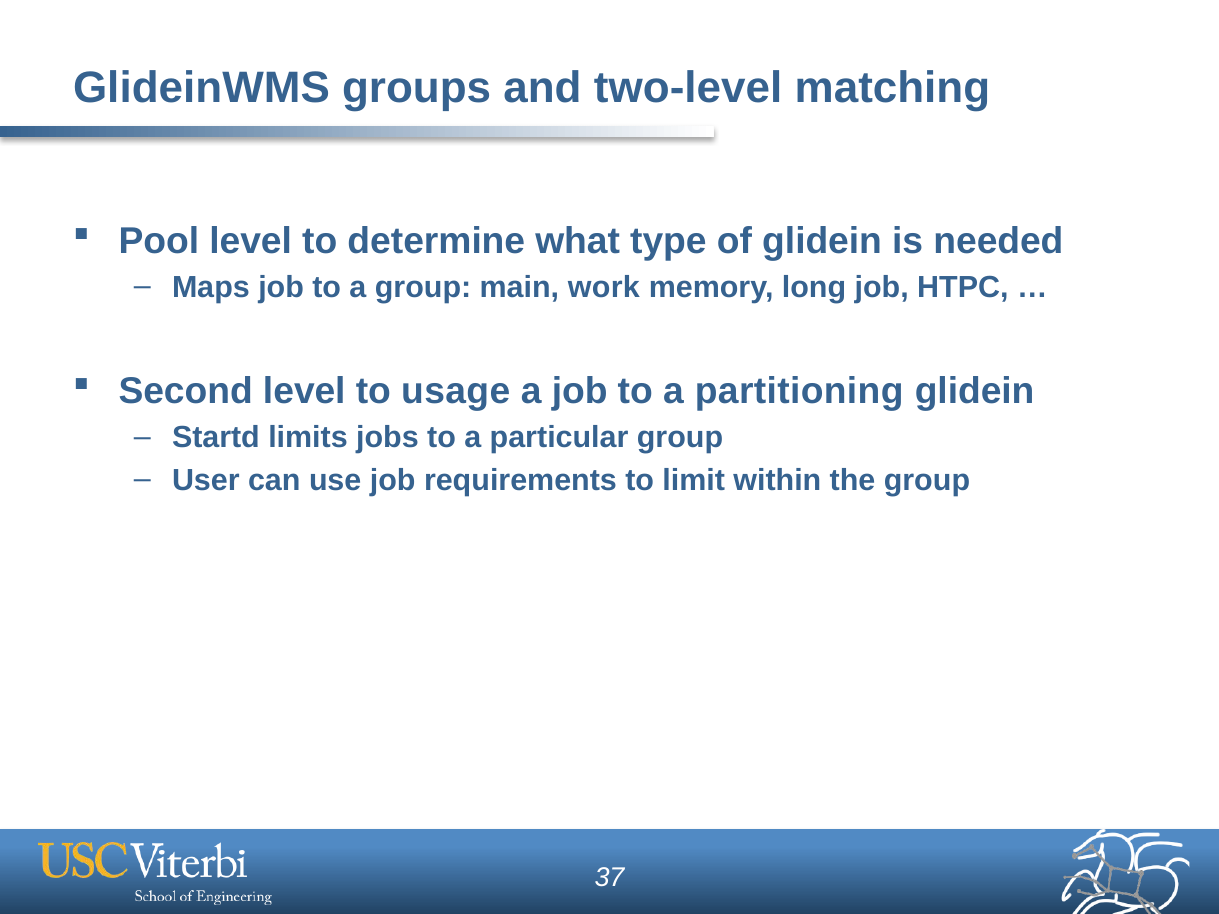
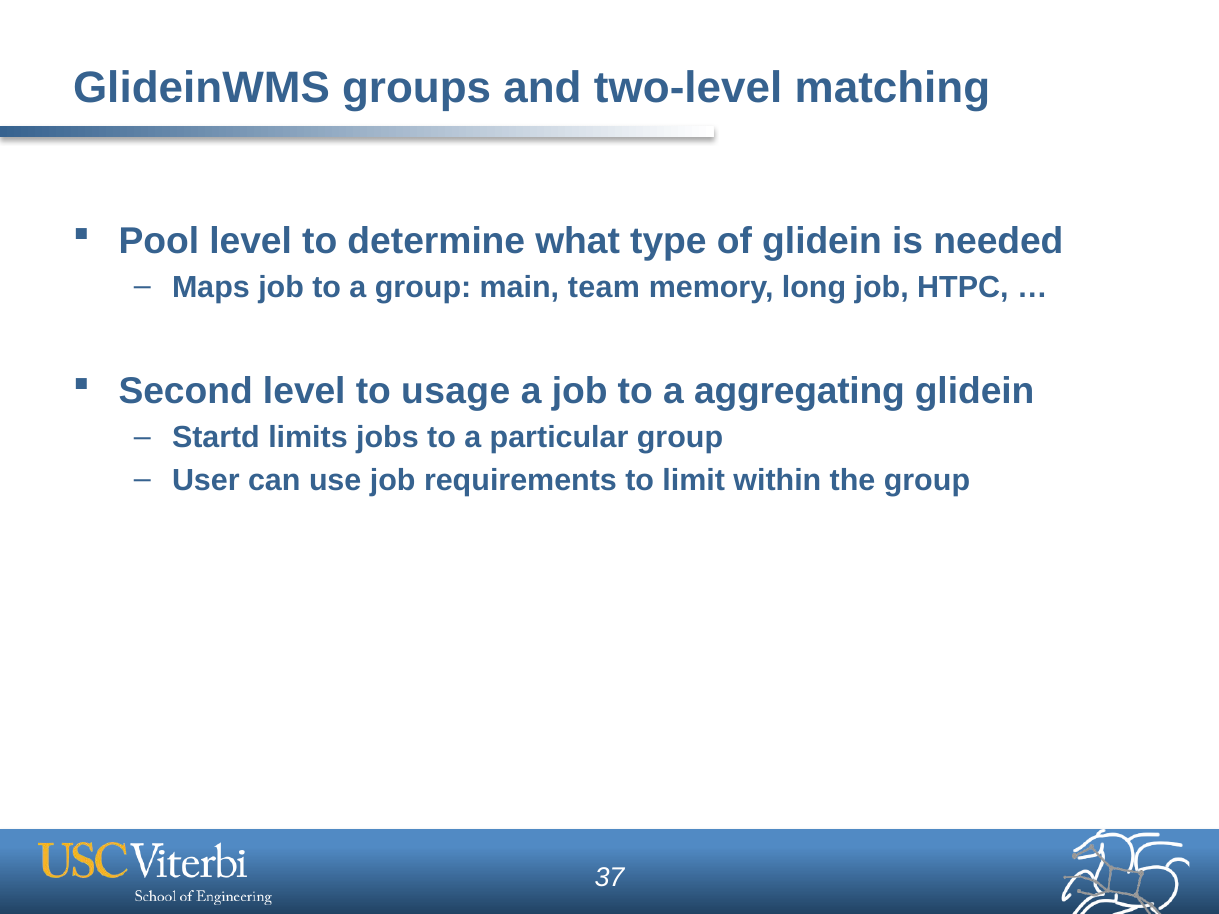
work: work -> team
partitioning: partitioning -> aggregating
